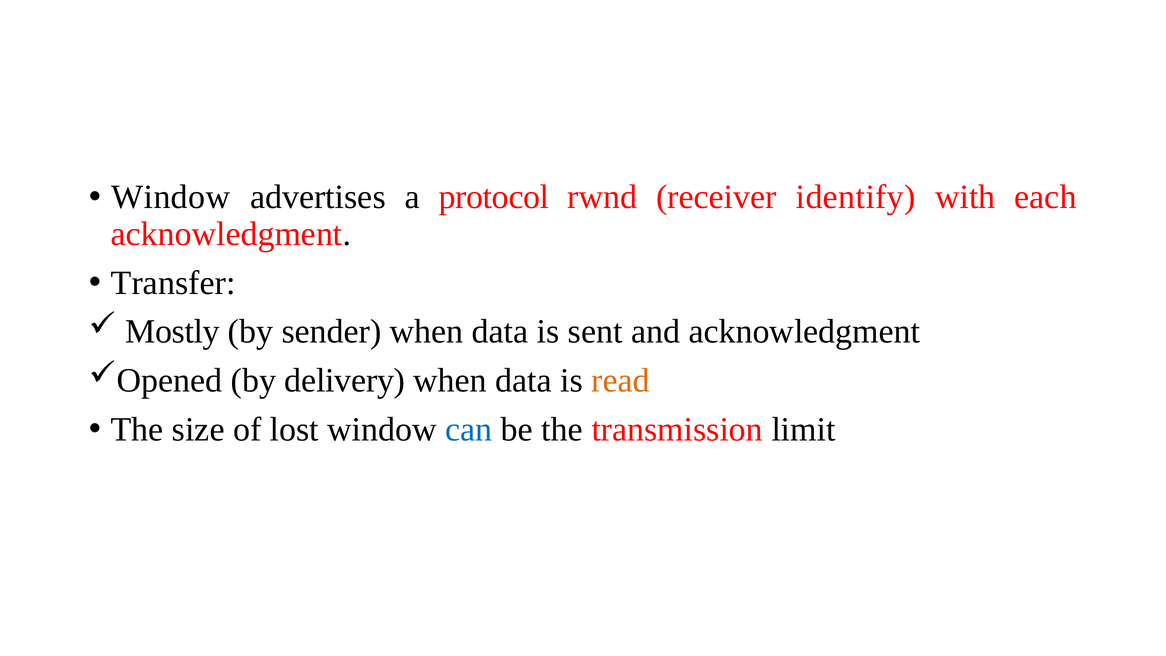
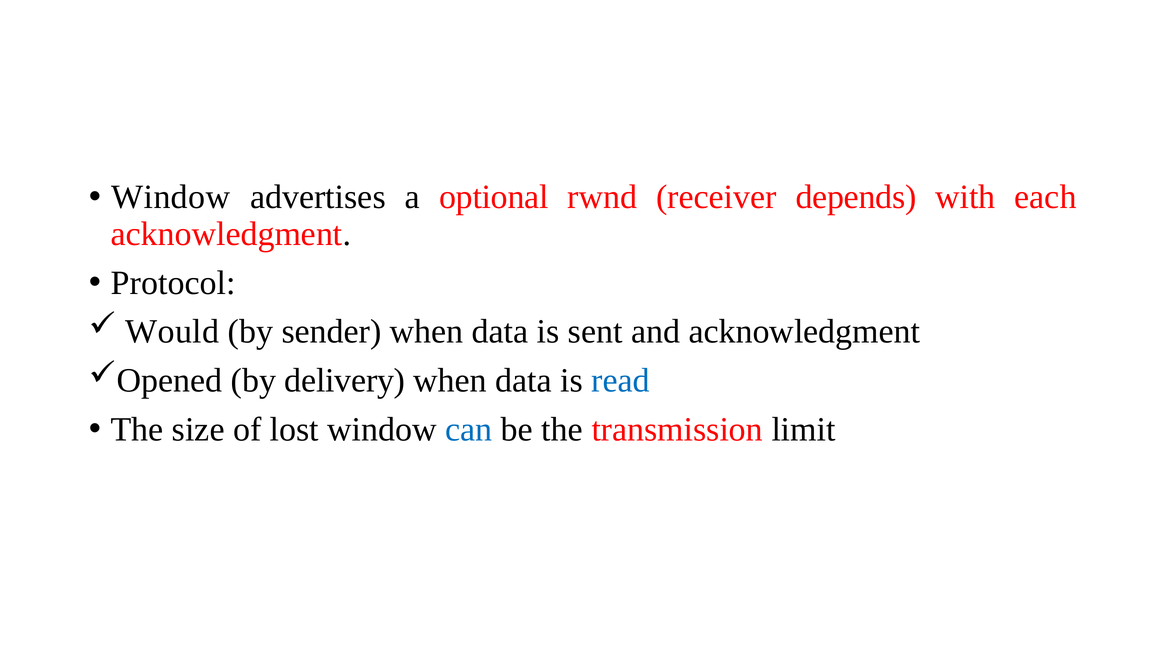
protocol: protocol -> optional
identify: identify -> depends
Transfer: Transfer -> Protocol
Mostly: Mostly -> Would
read colour: orange -> blue
